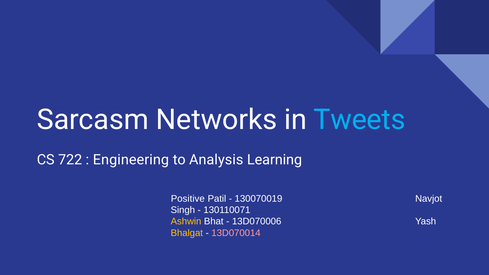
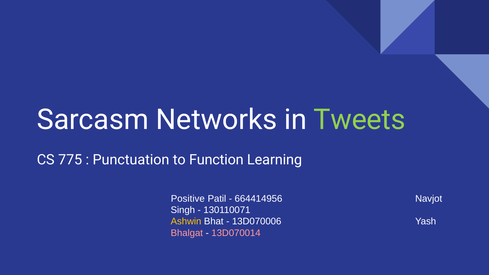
Tweets colour: light blue -> light green
722: 722 -> 775
Engineering: Engineering -> Punctuation
Analysis: Analysis -> Function
130070019: 130070019 -> 664414956
Bhalgat colour: yellow -> pink
